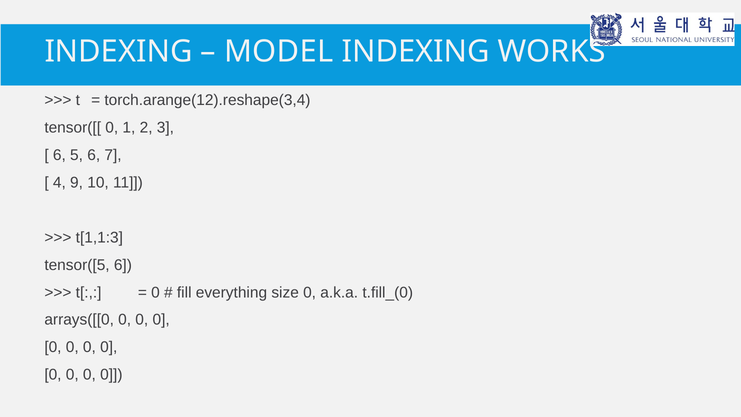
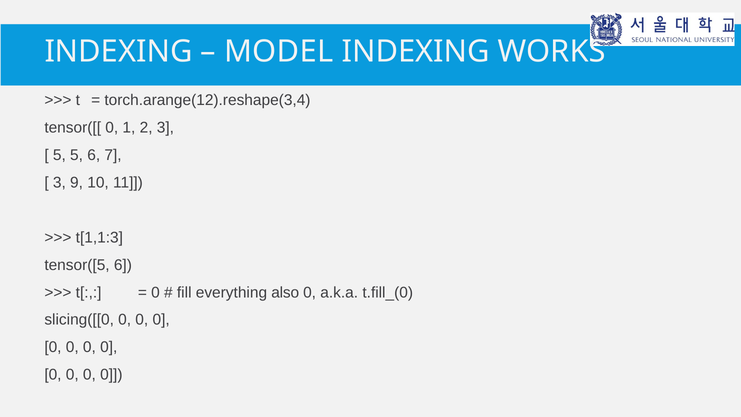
6 at (59, 155): 6 -> 5
4 at (59, 182): 4 -> 3
size: size -> also
arrays([[0: arrays([[0 -> slicing([[0
